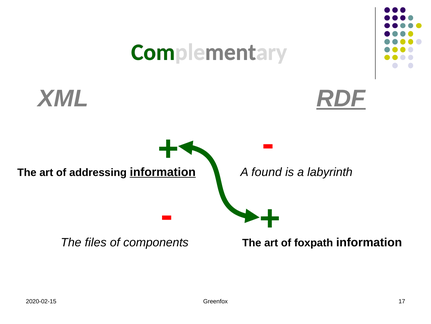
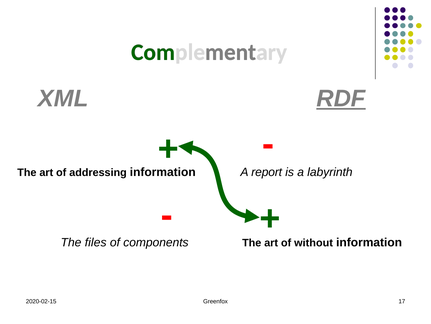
information at (163, 172) underline: present -> none
found: found -> report
foxpath: foxpath -> without
